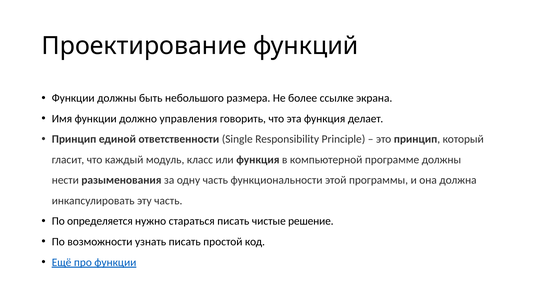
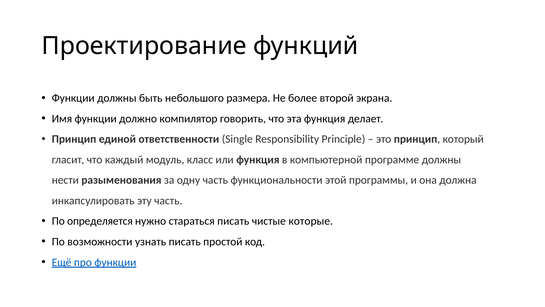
ссылке: ссылке -> второй
управления: управления -> компилятор
решение: решение -> которые
